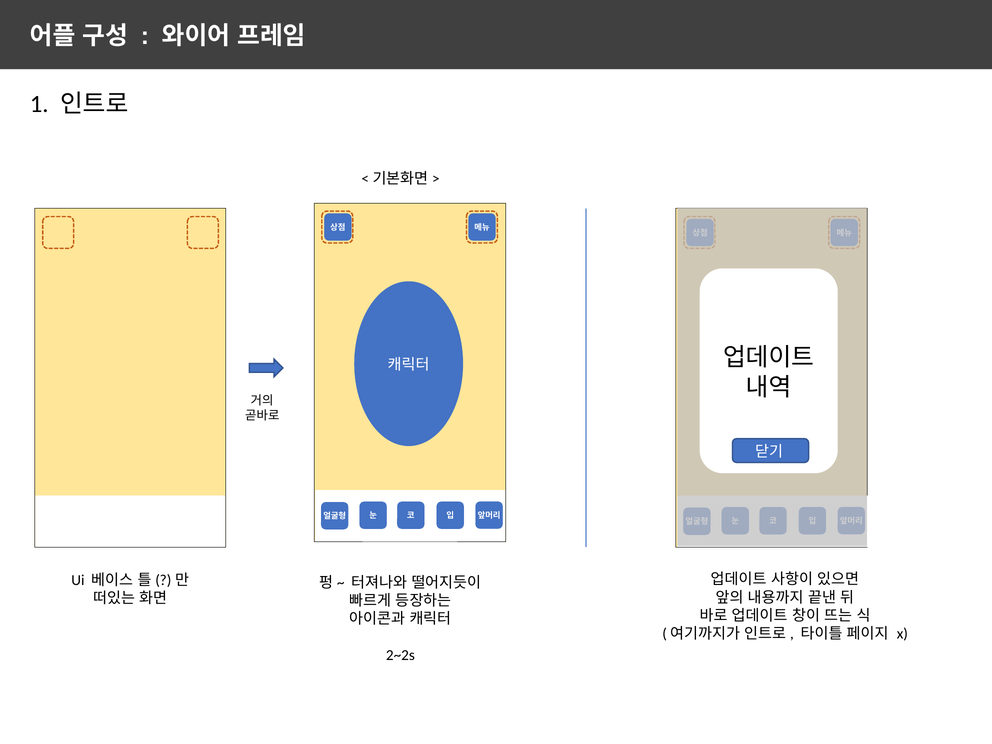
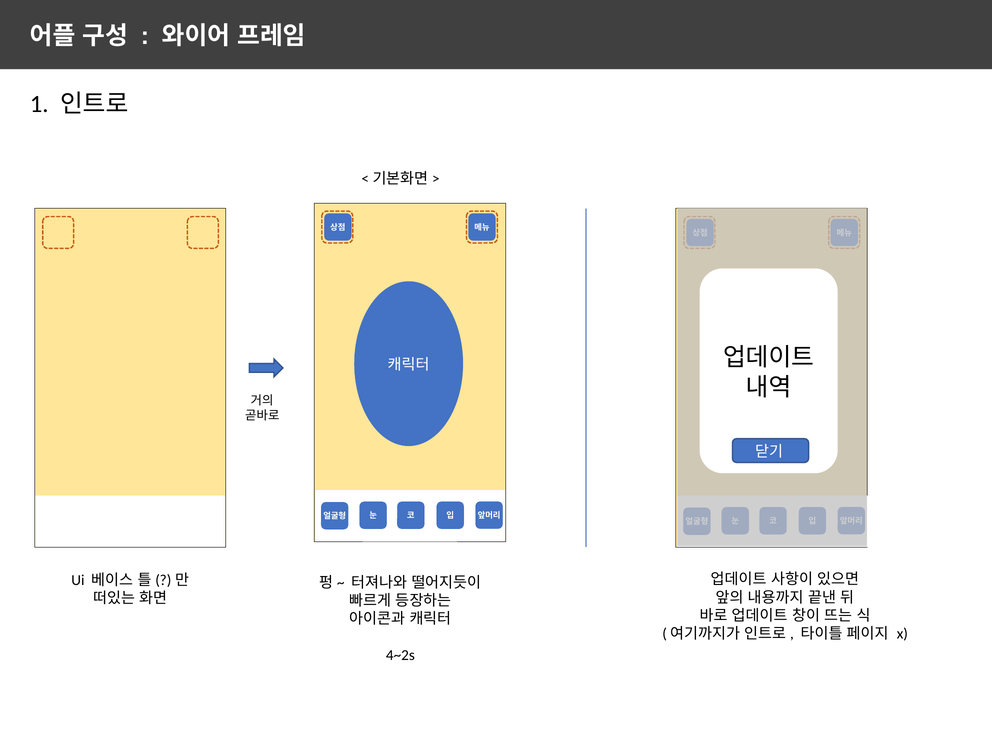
2~2s: 2~2s -> 4~2s
